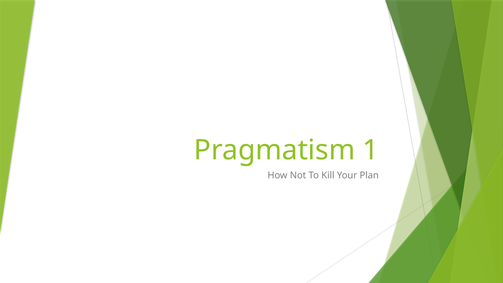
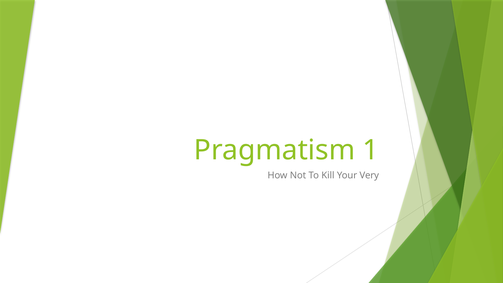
Plan: Plan -> Very
